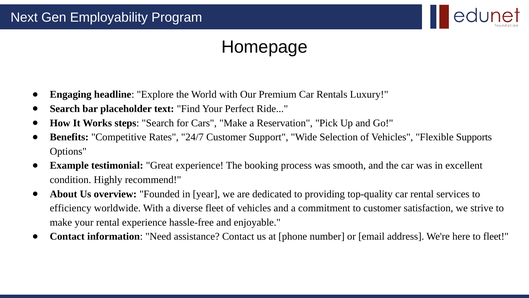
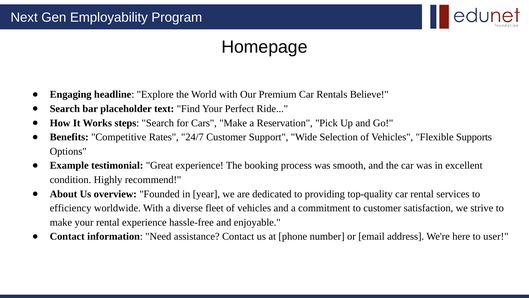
Luxury: Luxury -> Believe
to fleet: fleet -> user
